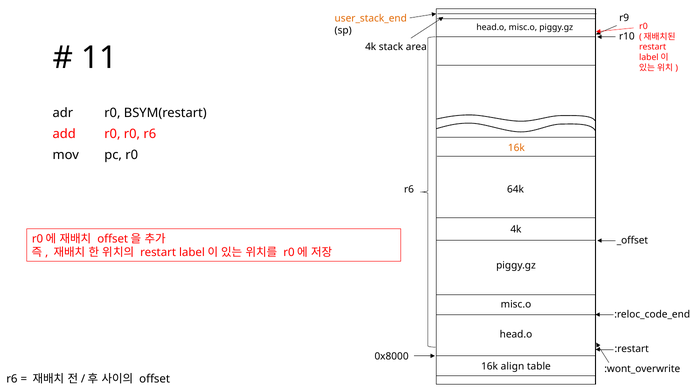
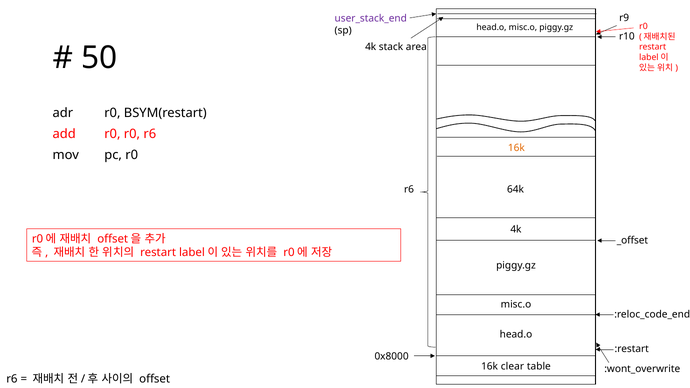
user_stack_end colour: orange -> purple
11: 11 -> 50
align: align -> clear
